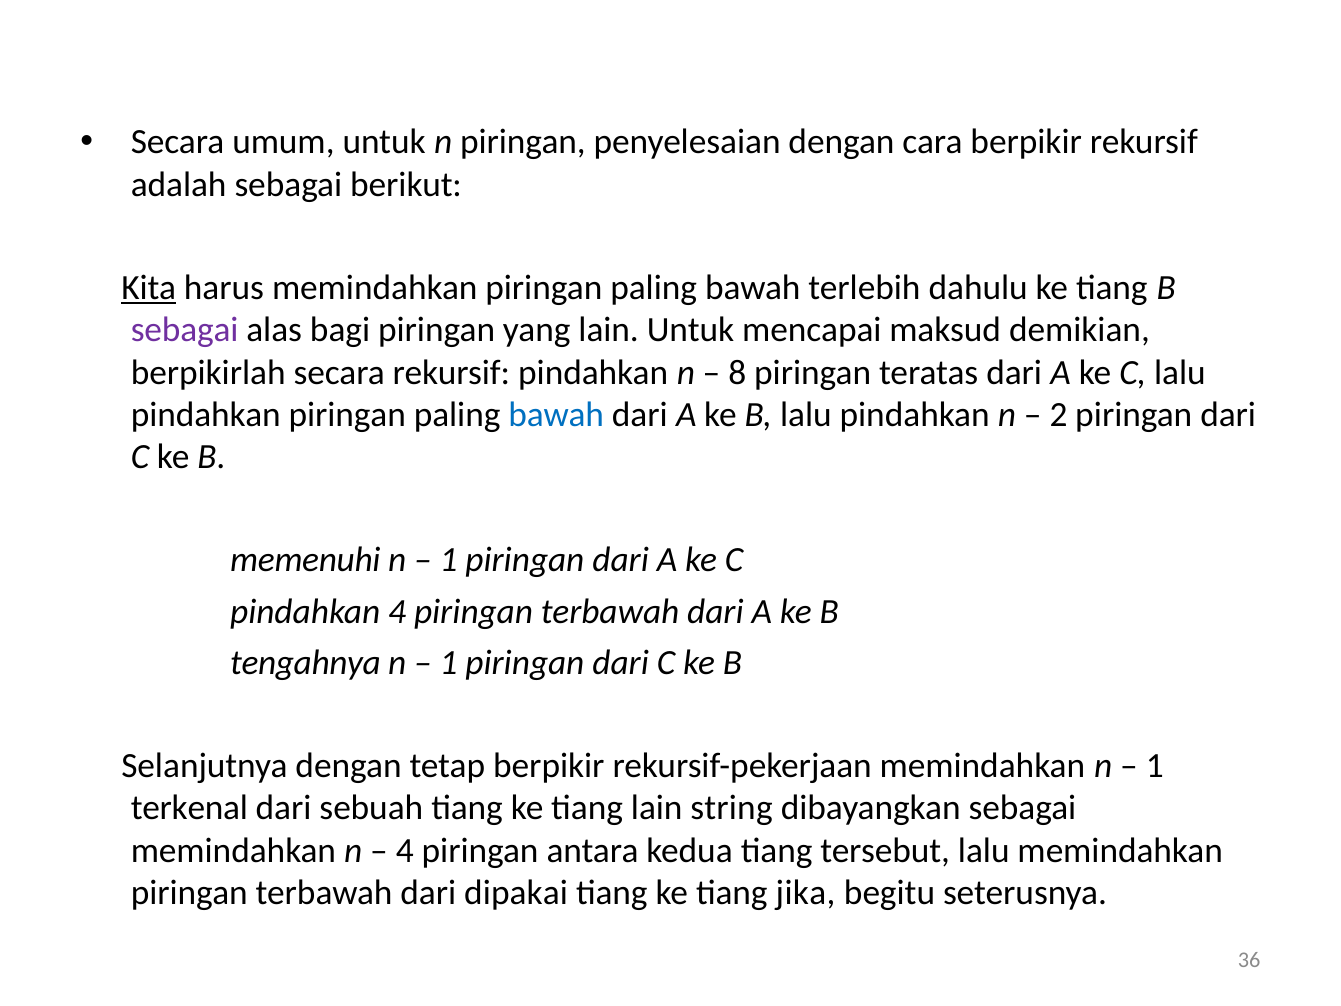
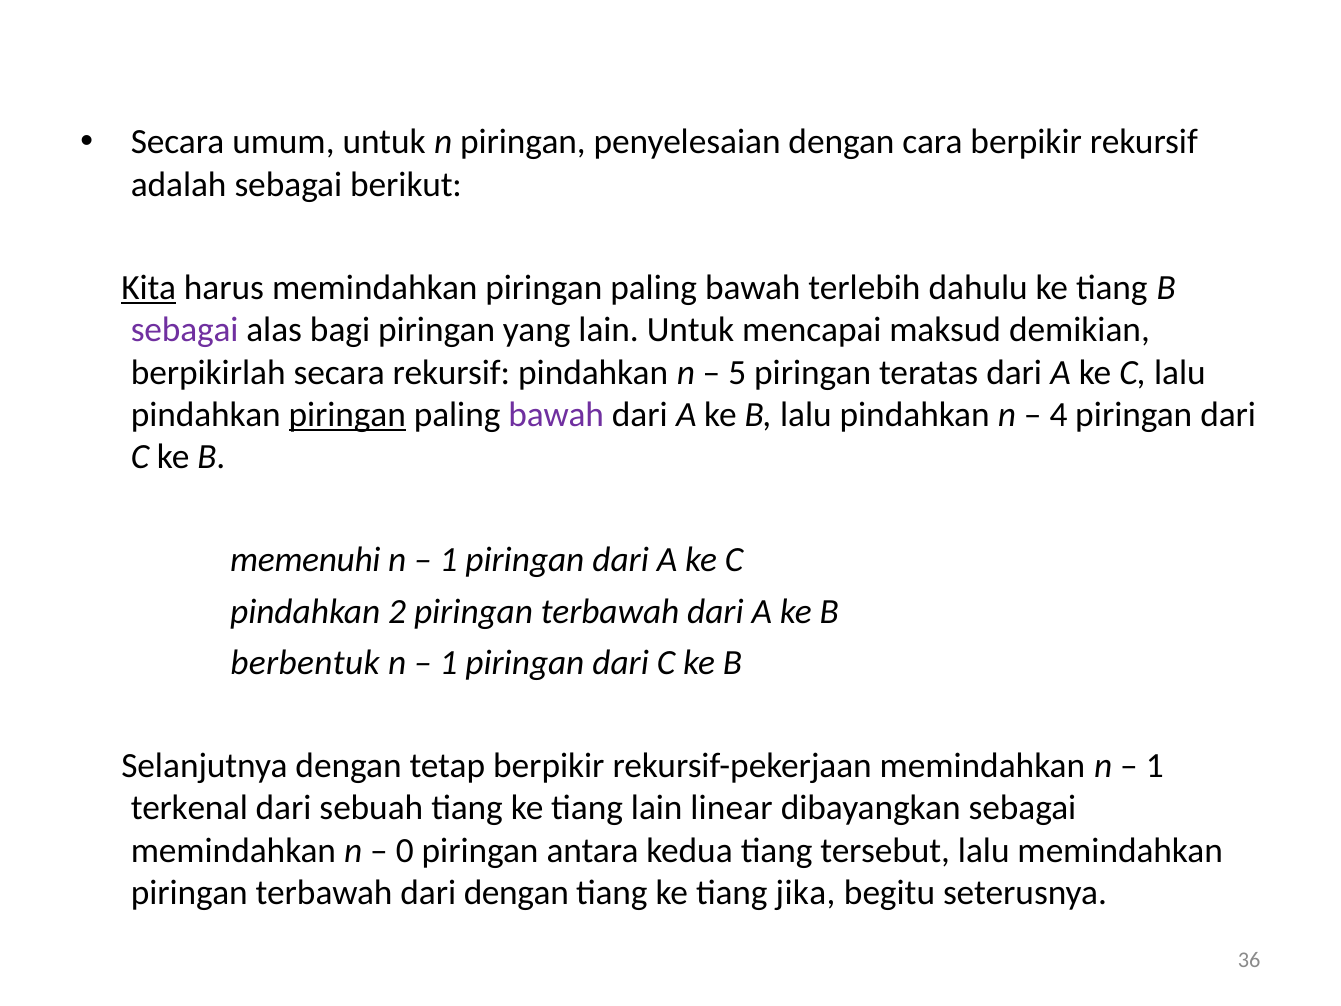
8: 8 -> 5
piringan at (347, 415) underline: none -> present
bawah at (556, 415) colour: blue -> purple
2: 2 -> 4
pindahkan 4: 4 -> 2
tengahnya: tengahnya -> berbentuk
string: string -> linear
4 at (405, 850): 4 -> 0
dari dipakai: dipakai -> dengan
